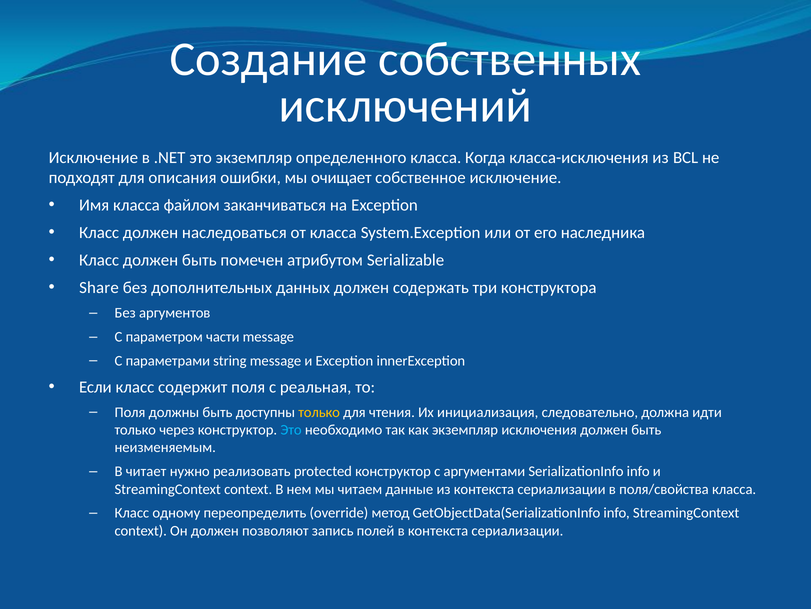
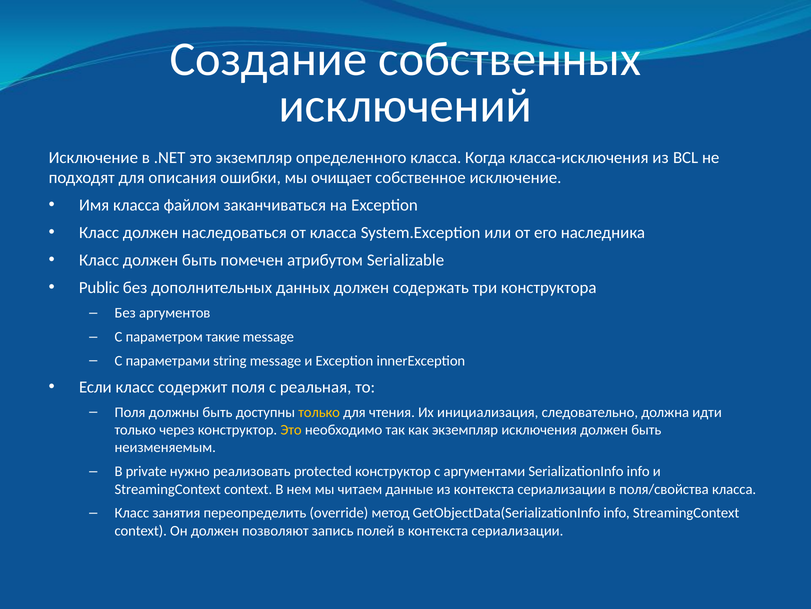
Share: Share -> Public
части: части -> такие
Это at (291, 429) colour: light blue -> yellow
читает: читает -> private
одному: одному -> занятия
